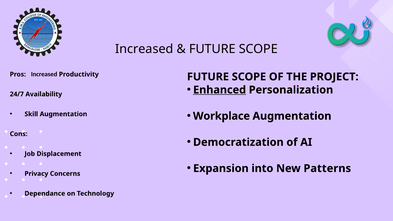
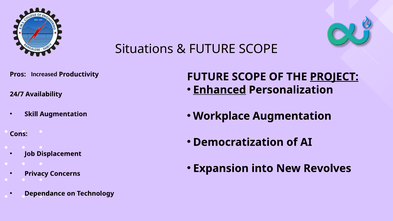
Increased at (144, 49): Increased -> Situations
PROJECT underline: none -> present
Patterns: Patterns -> Revolves
